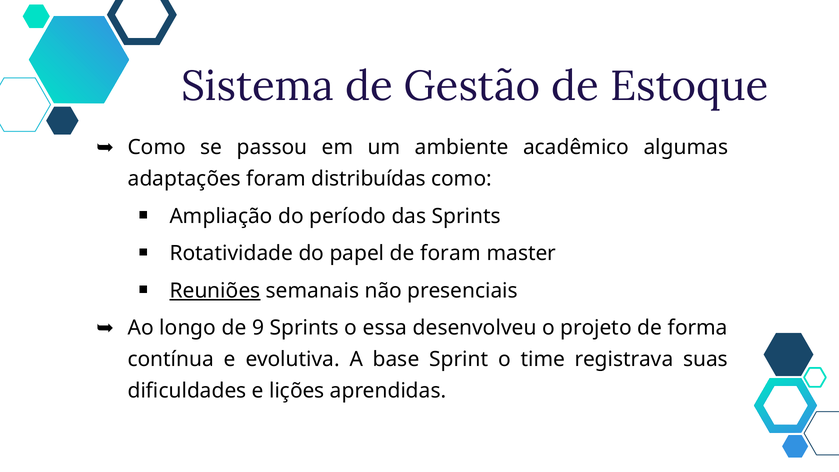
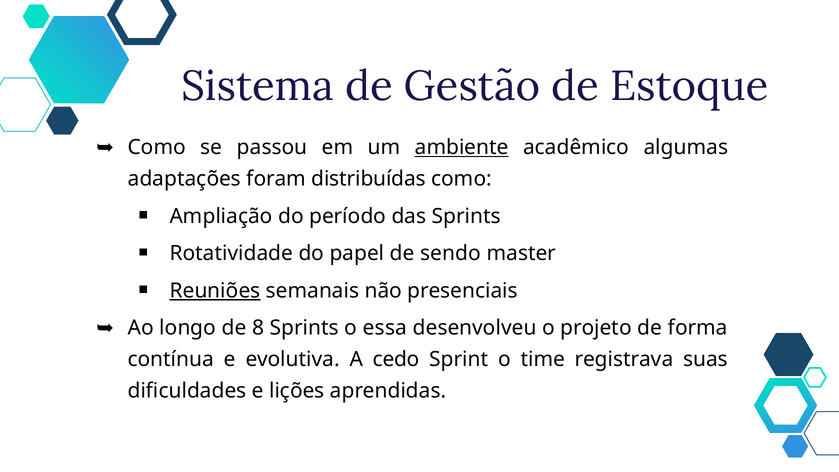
ambiente underline: none -> present
de foram: foram -> sendo
9: 9 -> 8
base: base -> cedo
